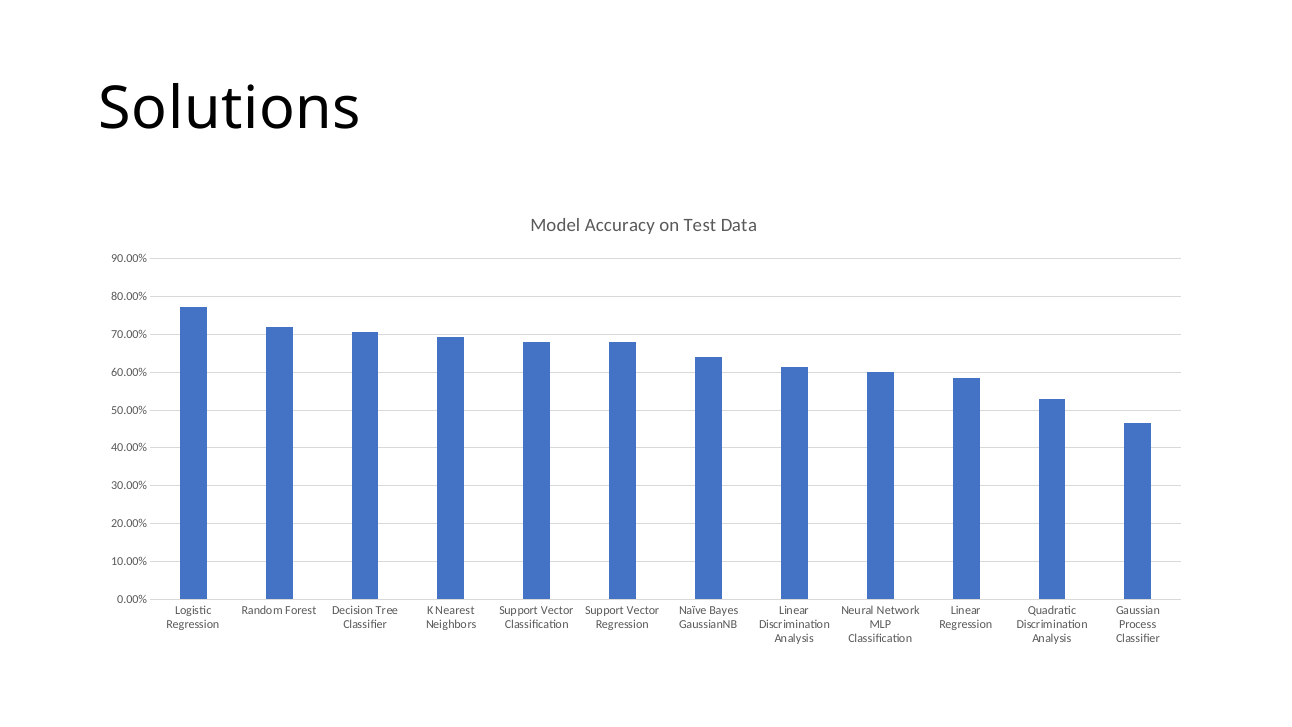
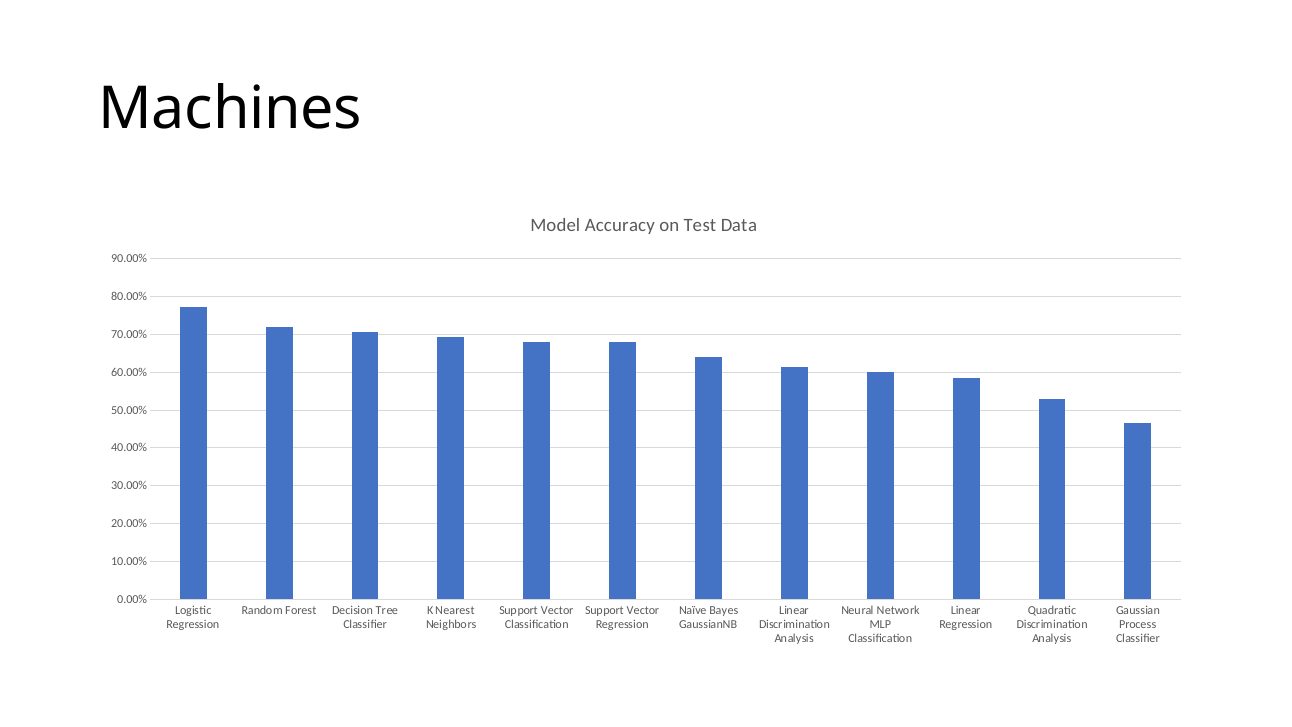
Solutions: Solutions -> Machines
